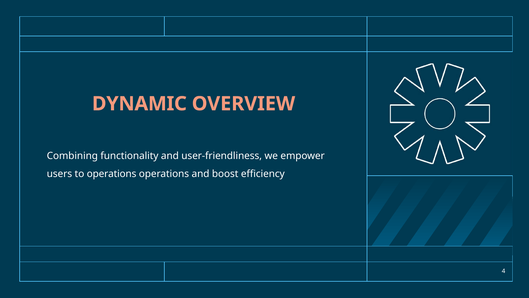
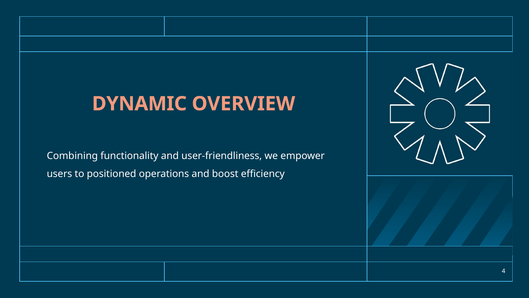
to operations: operations -> positioned
